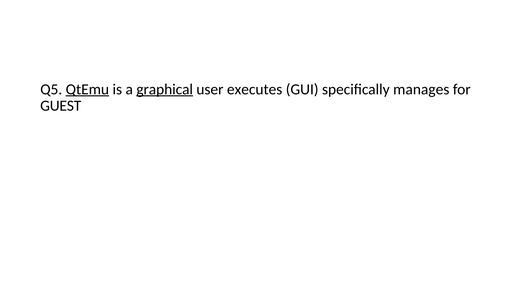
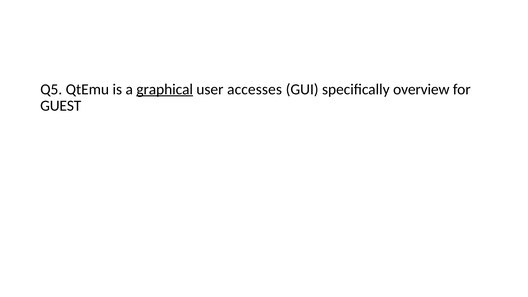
QtEmu underline: present -> none
executes: executes -> accesses
manages: manages -> overview
